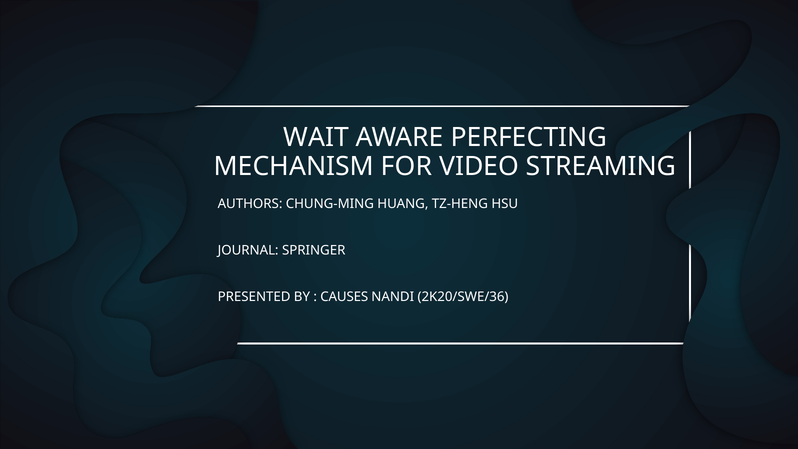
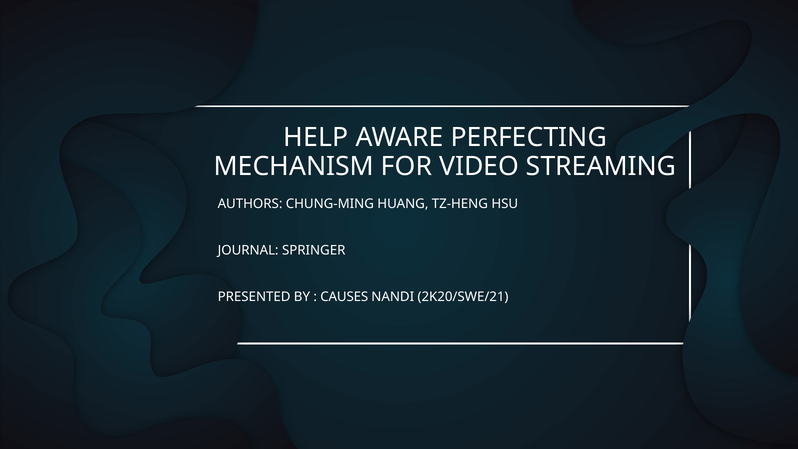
WAIT: WAIT -> HELP
2K20/SWE/36: 2K20/SWE/36 -> 2K20/SWE/21
